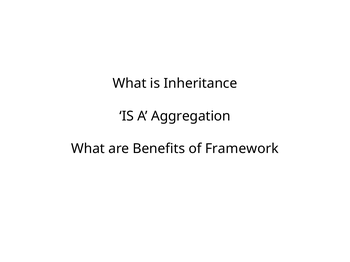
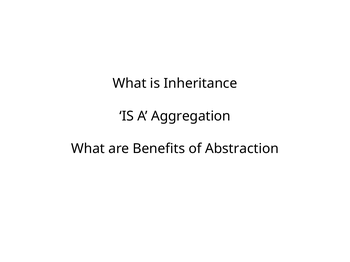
Framework: Framework -> Abstraction
